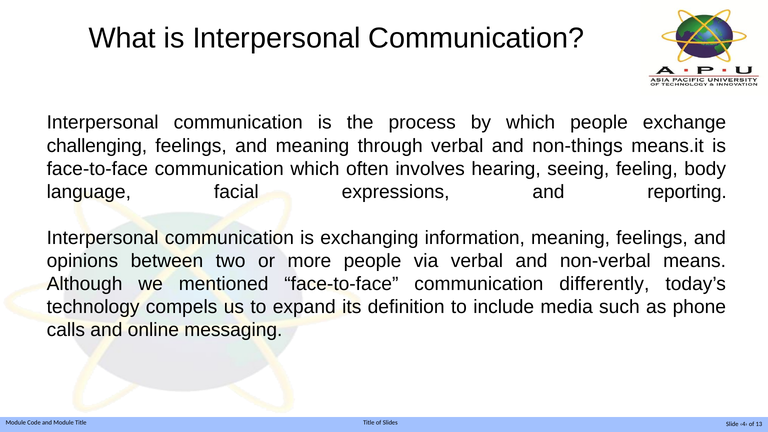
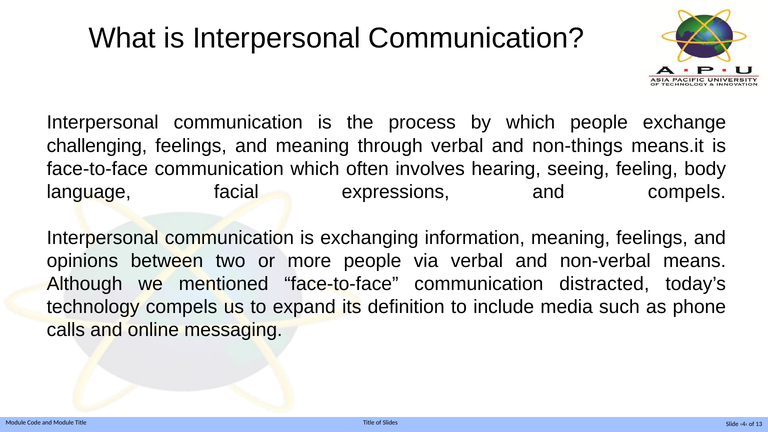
and reporting: reporting -> compels
differently: differently -> distracted
